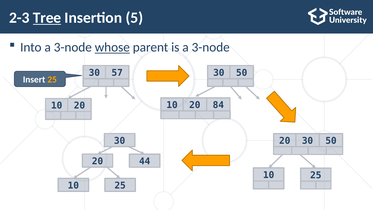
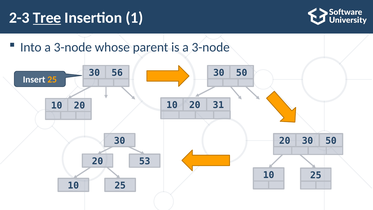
5: 5 -> 1
whose underline: present -> none
57: 57 -> 56
84: 84 -> 31
44: 44 -> 53
